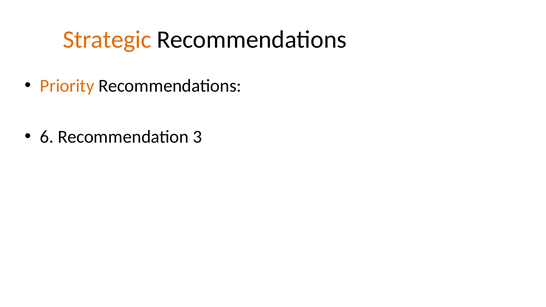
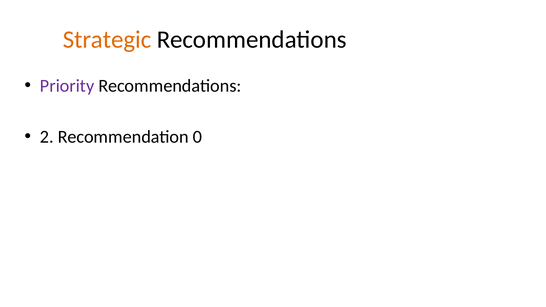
Priority colour: orange -> purple
6: 6 -> 2
3: 3 -> 0
